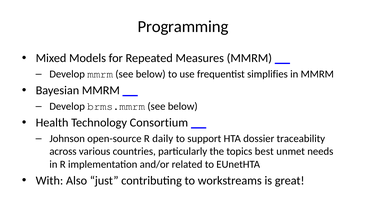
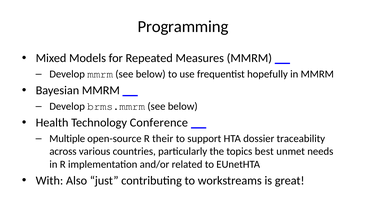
simplifies: simplifies -> hopefully
Consortium: Consortium -> Conference
Johnson: Johnson -> Multiple
daily: daily -> their
